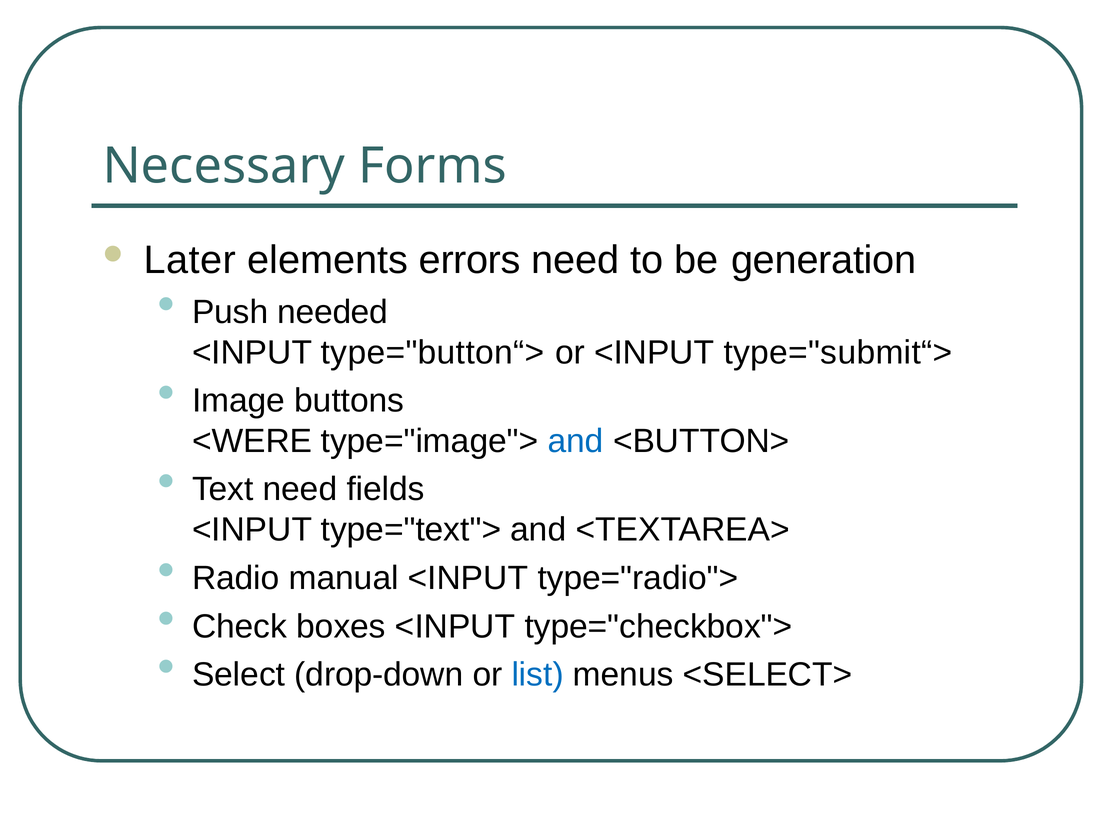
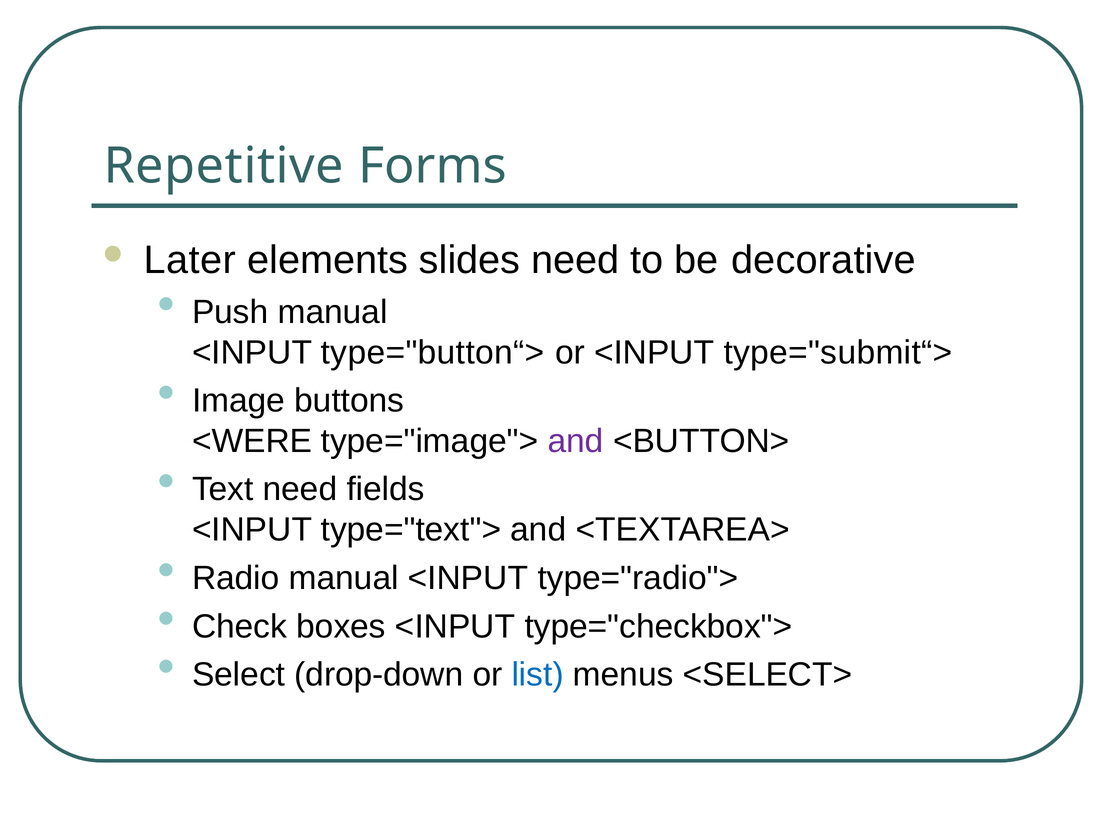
Necessary: Necessary -> Repetitive
errors: errors -> slides
generation: generation -> decorative
Push needed: needed -> manual
and at (576, 441) colour: blue -> purple
